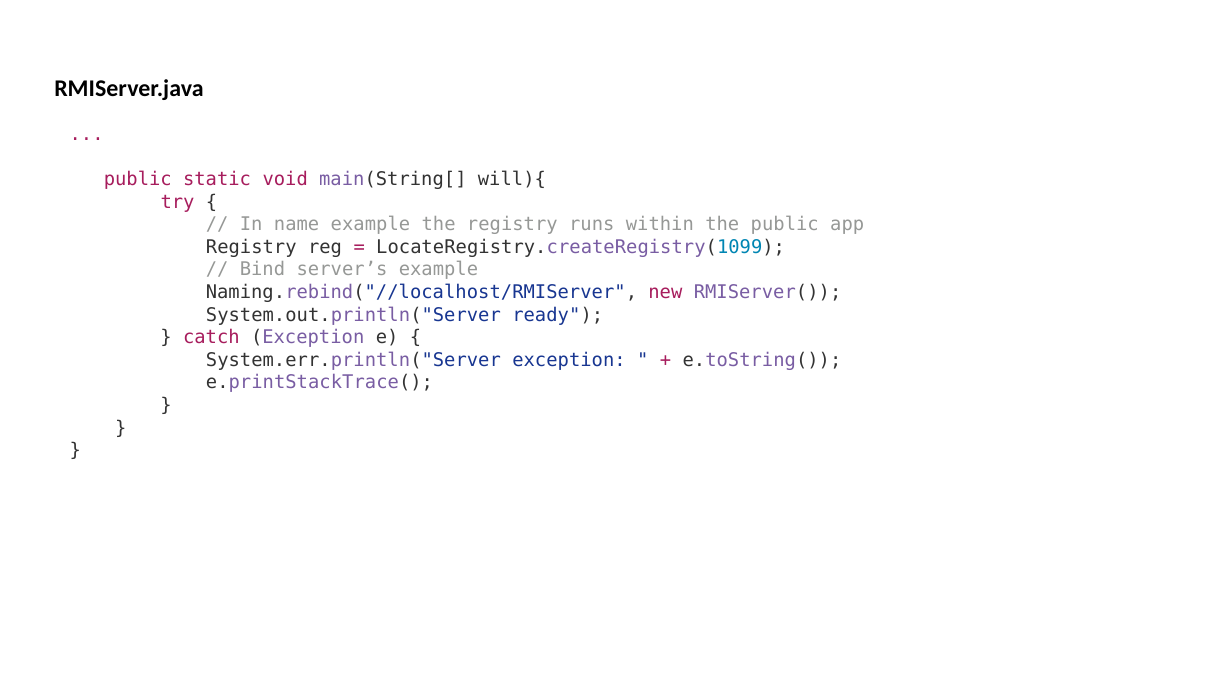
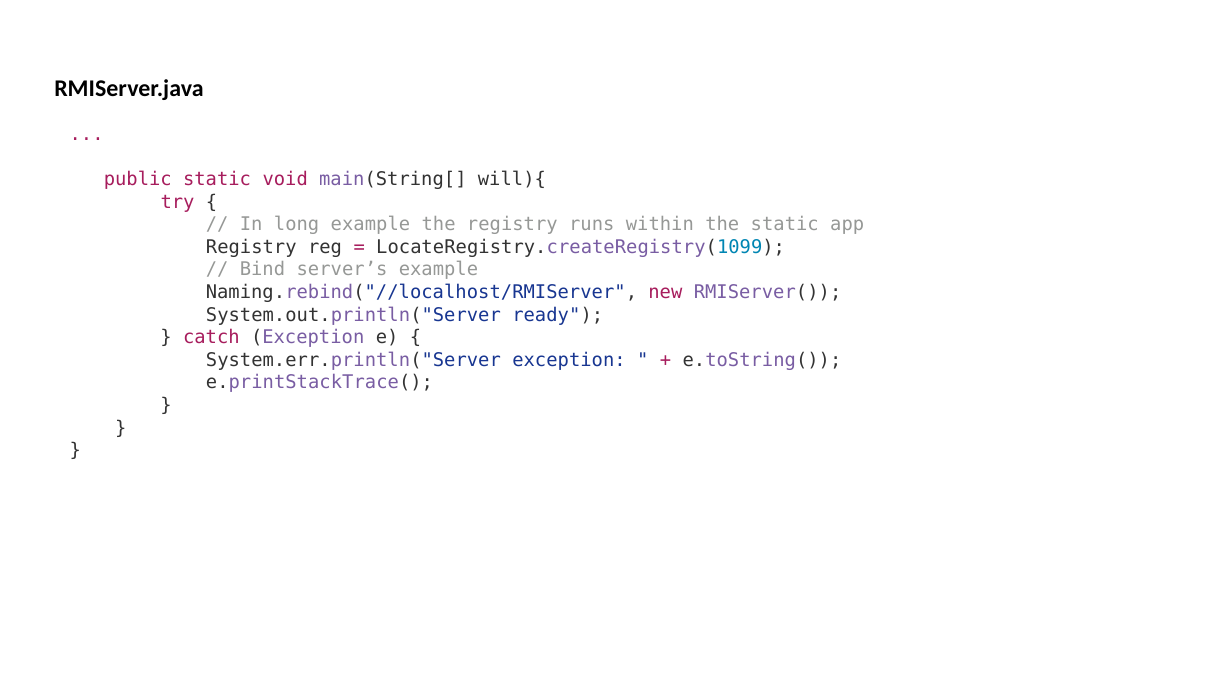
name: name -> long
the public: public -> static
